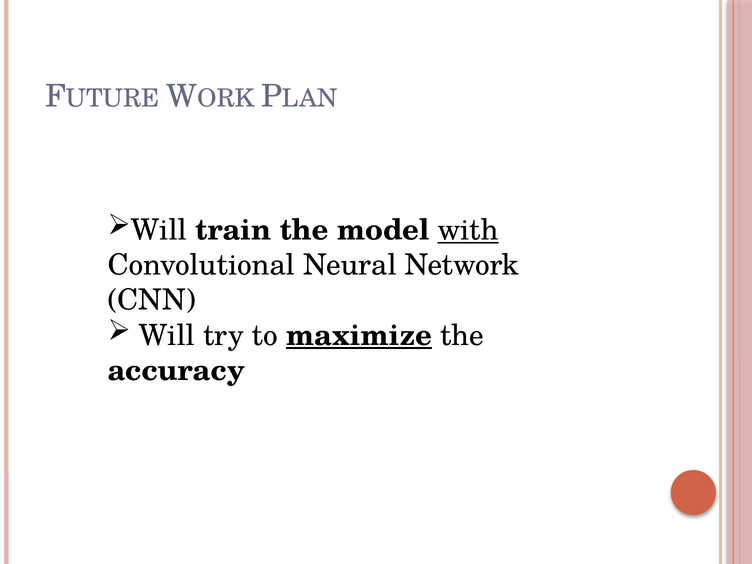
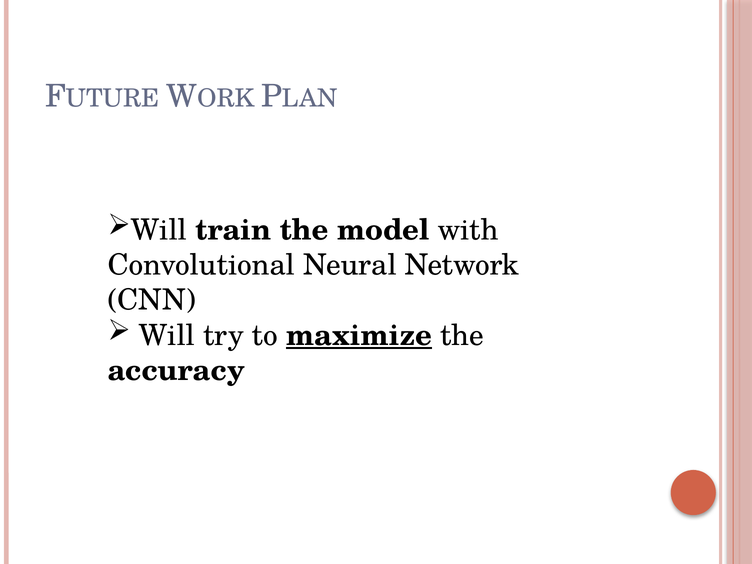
with underline: present -> none
